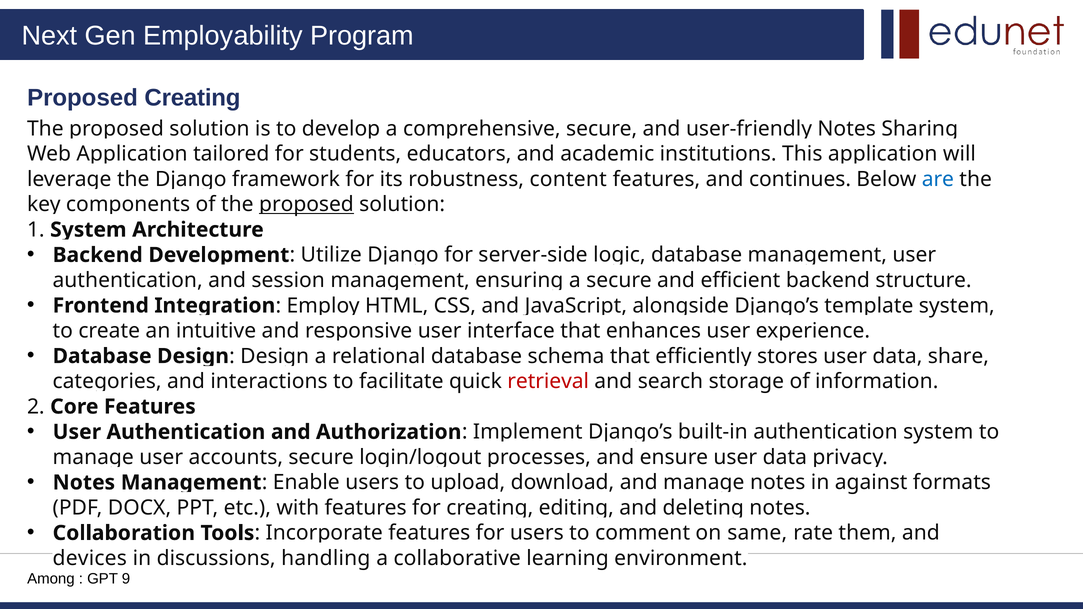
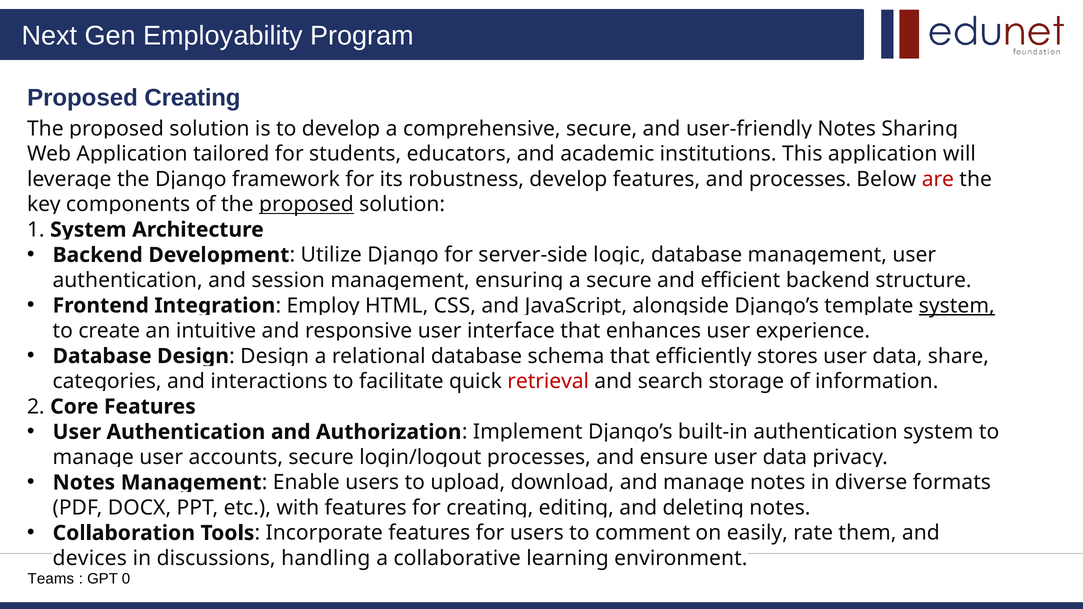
robustness content: content -> develop
and continues: continues -> processes
are colour: blue -> red
system at (957, 306) underline: none -> present
against: against -> diverse
same: same -> easily
Among: Among -> Teams
9: 9 -> 0
